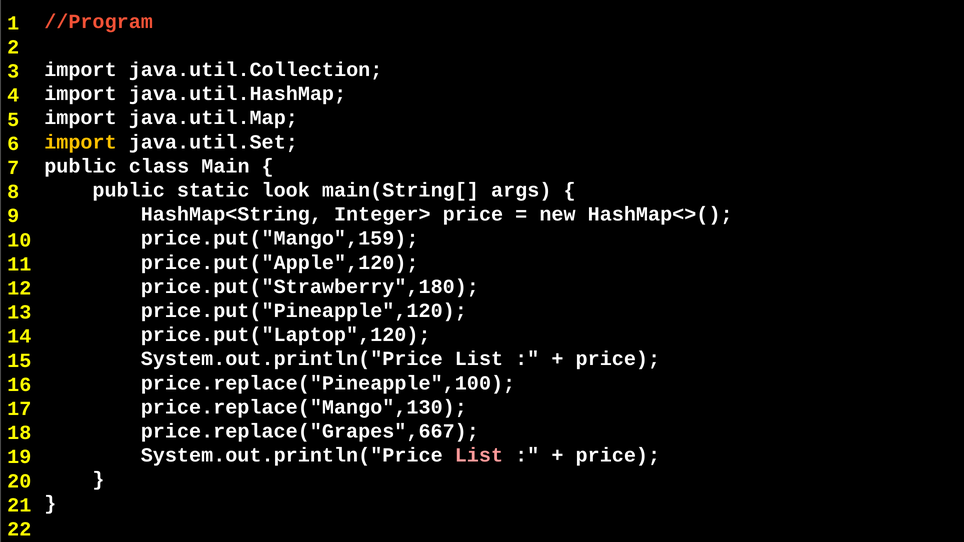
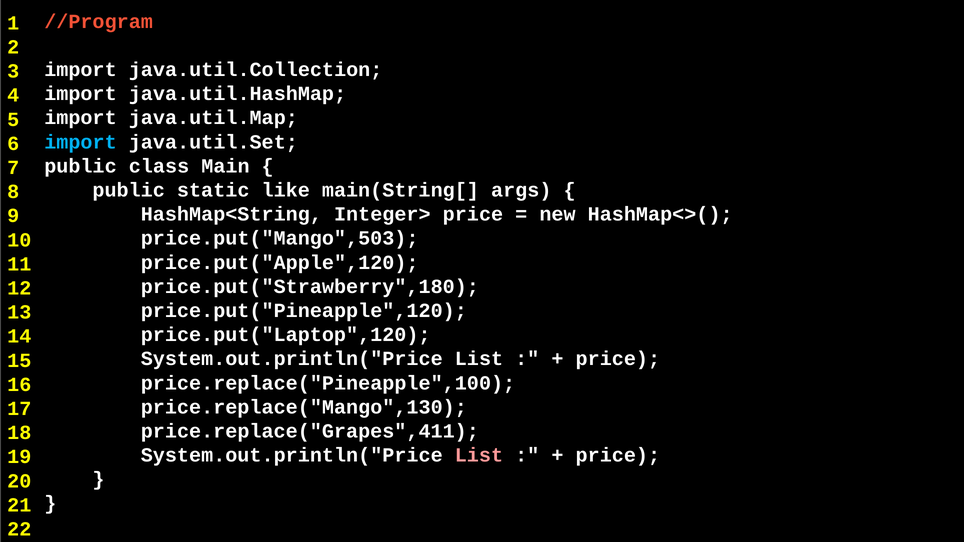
import at (80, 142) colour: yellow -> light blue
look: look -> like
price.put("Mango",159: price.put("Mango",159 -> price.put("Mango",503
price.replace("Grapes",667: price.replace("Grapes",667 -> price.replace("Grapes",411
